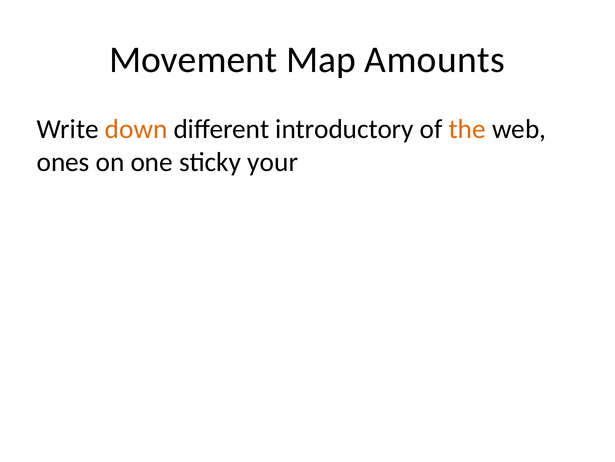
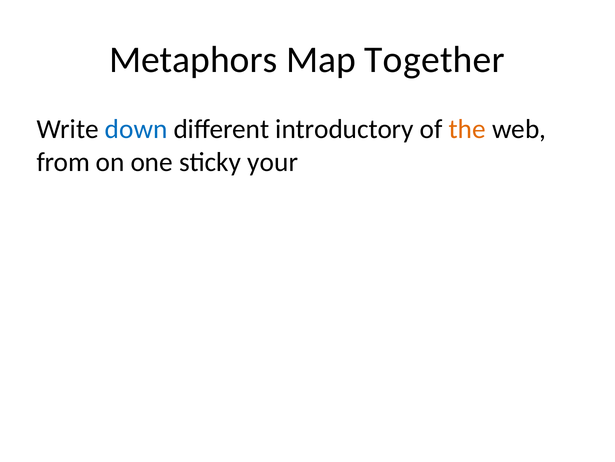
Movement: Movement -> Metaphors
Amounts: Amounts -> Together
down colour: orange -> blue
ones: ones -> from
